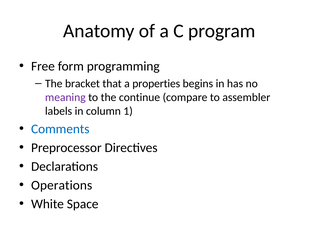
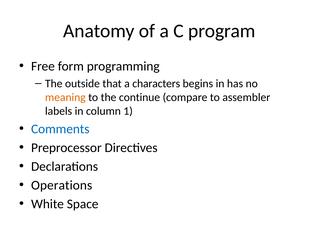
bracket: bracket -> outside
properties: properties -> characters
meaning colour: purple -> orange
